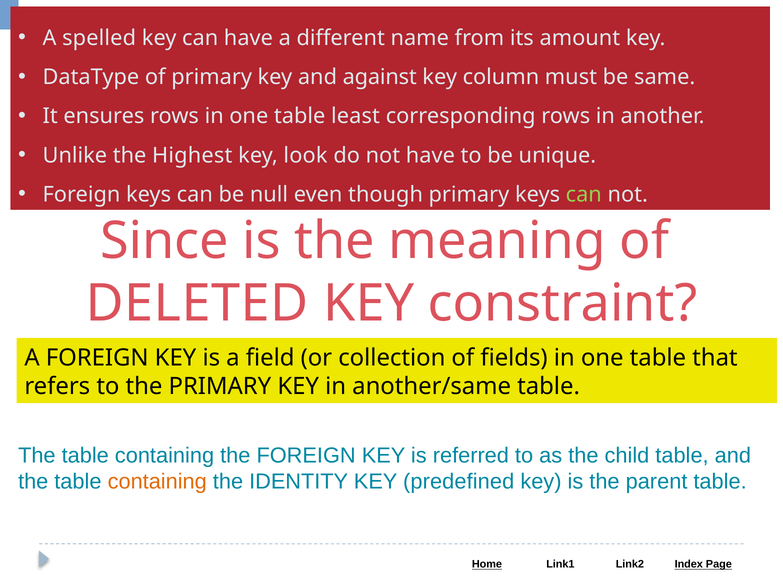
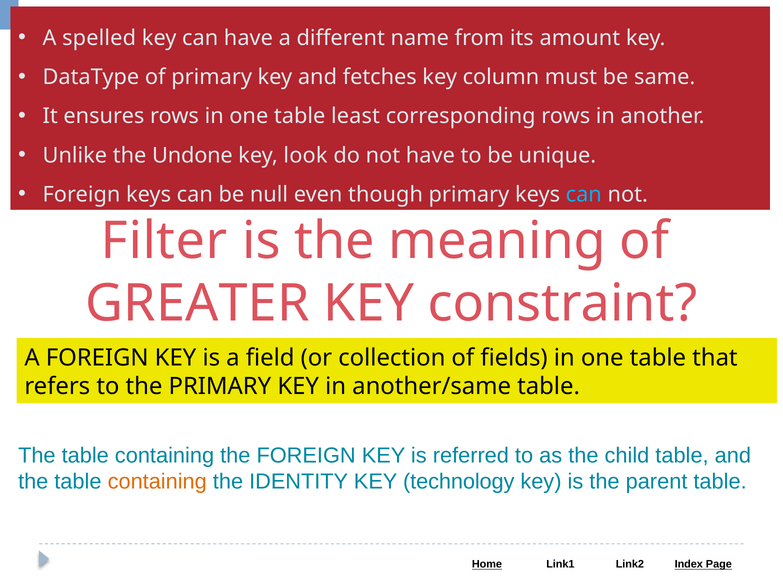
against: against -> fetches
Highest: Highest -> Undone
can at (584, 195) colour: light green -> light blue
Since: Since -> Filter
DELETED: DELETED -> GREATER
predefined: predefined -> technology
